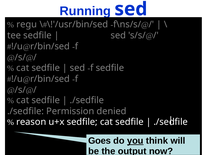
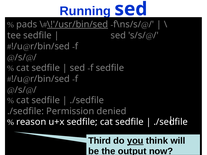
regu: regu -> pads
\!'/usr/bin/sed underline: none -> present
Goes: Goes -> Third
